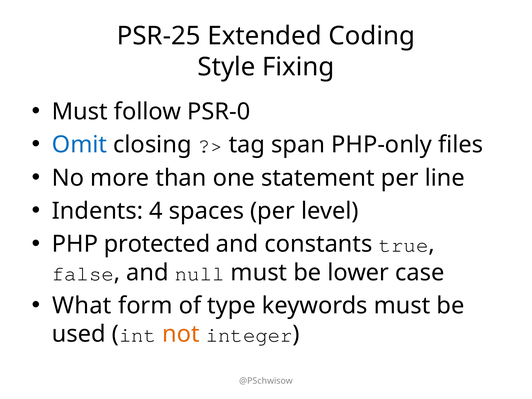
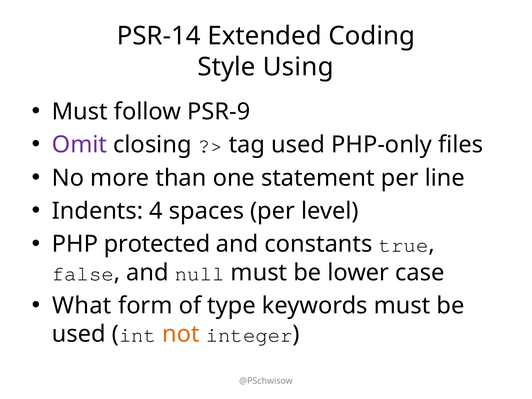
PSR-25: PSR-25 -> PSR-14
Fixing: Fixing -> Using
PSR-0: PSR-0 -> PSR-9
Omit colour: blue -> purple
tag span: span -> used
